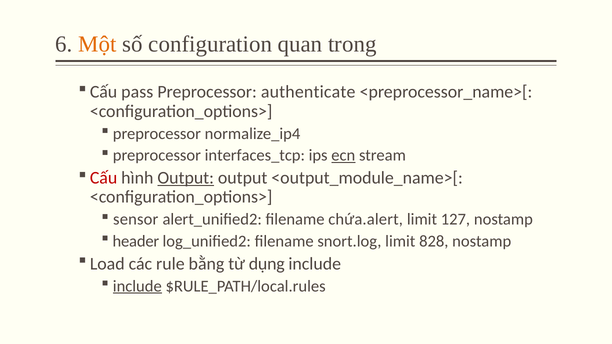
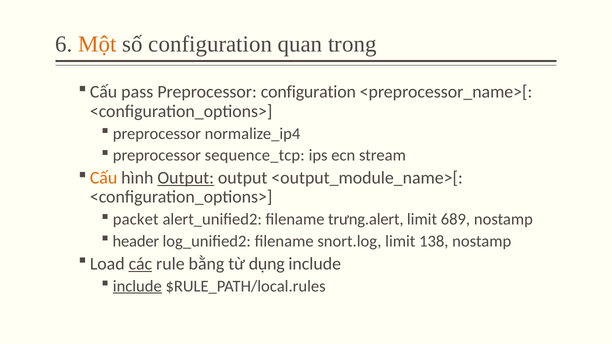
Preprocessor authenticate: authenticate -> configuration
interfaces_tcp: interfaces_tcp -> sequence_tcp
ecn underline: present -> none
Cấu at (104, 178) colour: red -> orange
sensor: sensor -> packet
chứa.alert: chứa.alert -> trưng.alert
127: 127 -> 689
828: 828 -> 138
các underline: none -> present
